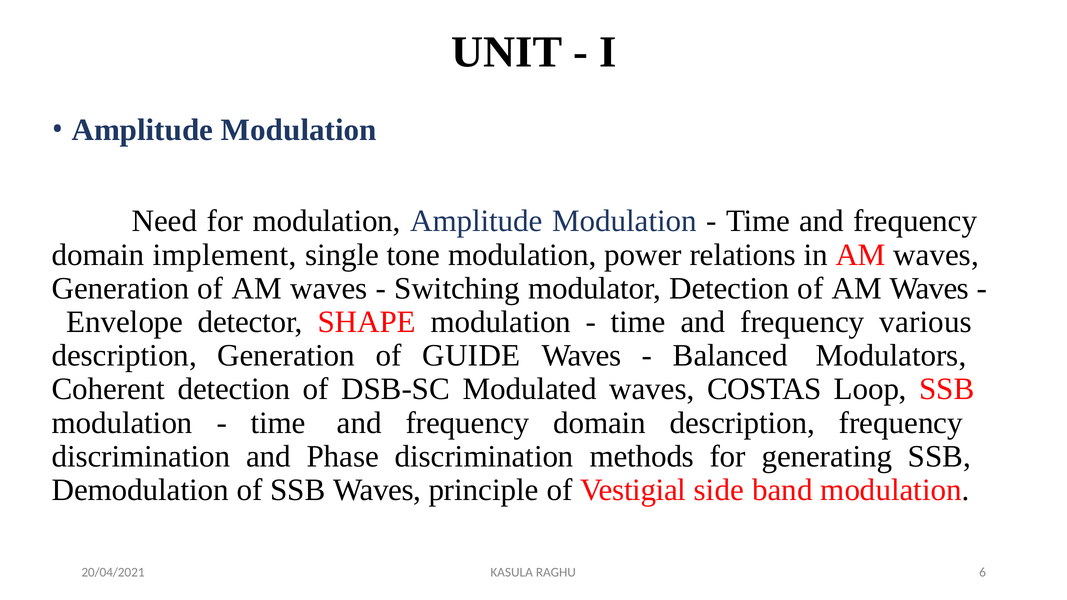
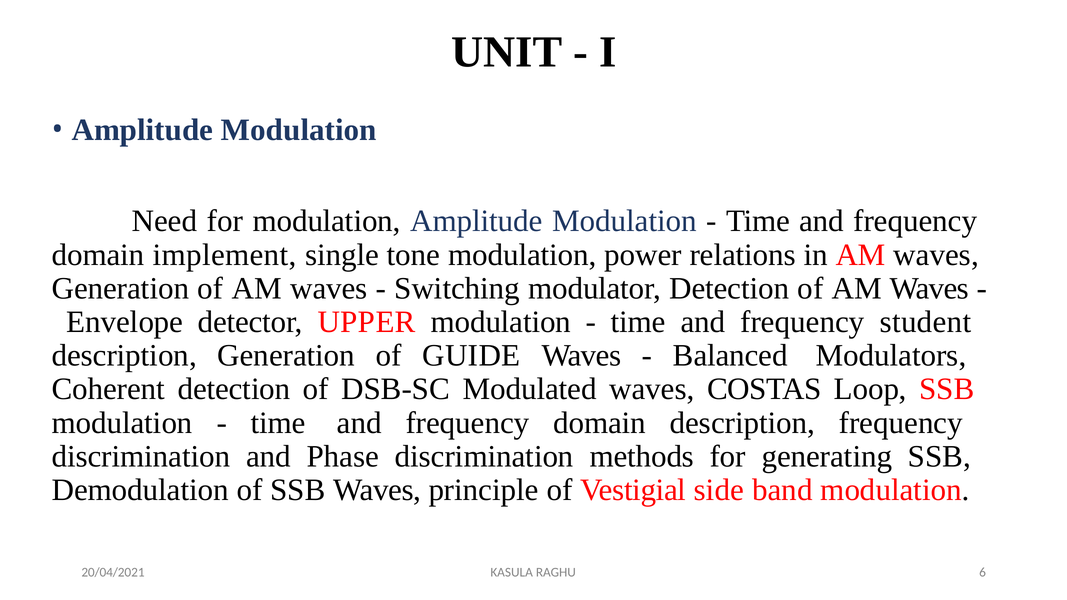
SHAPE: SHAPE -> UPPER
various: various -> student
